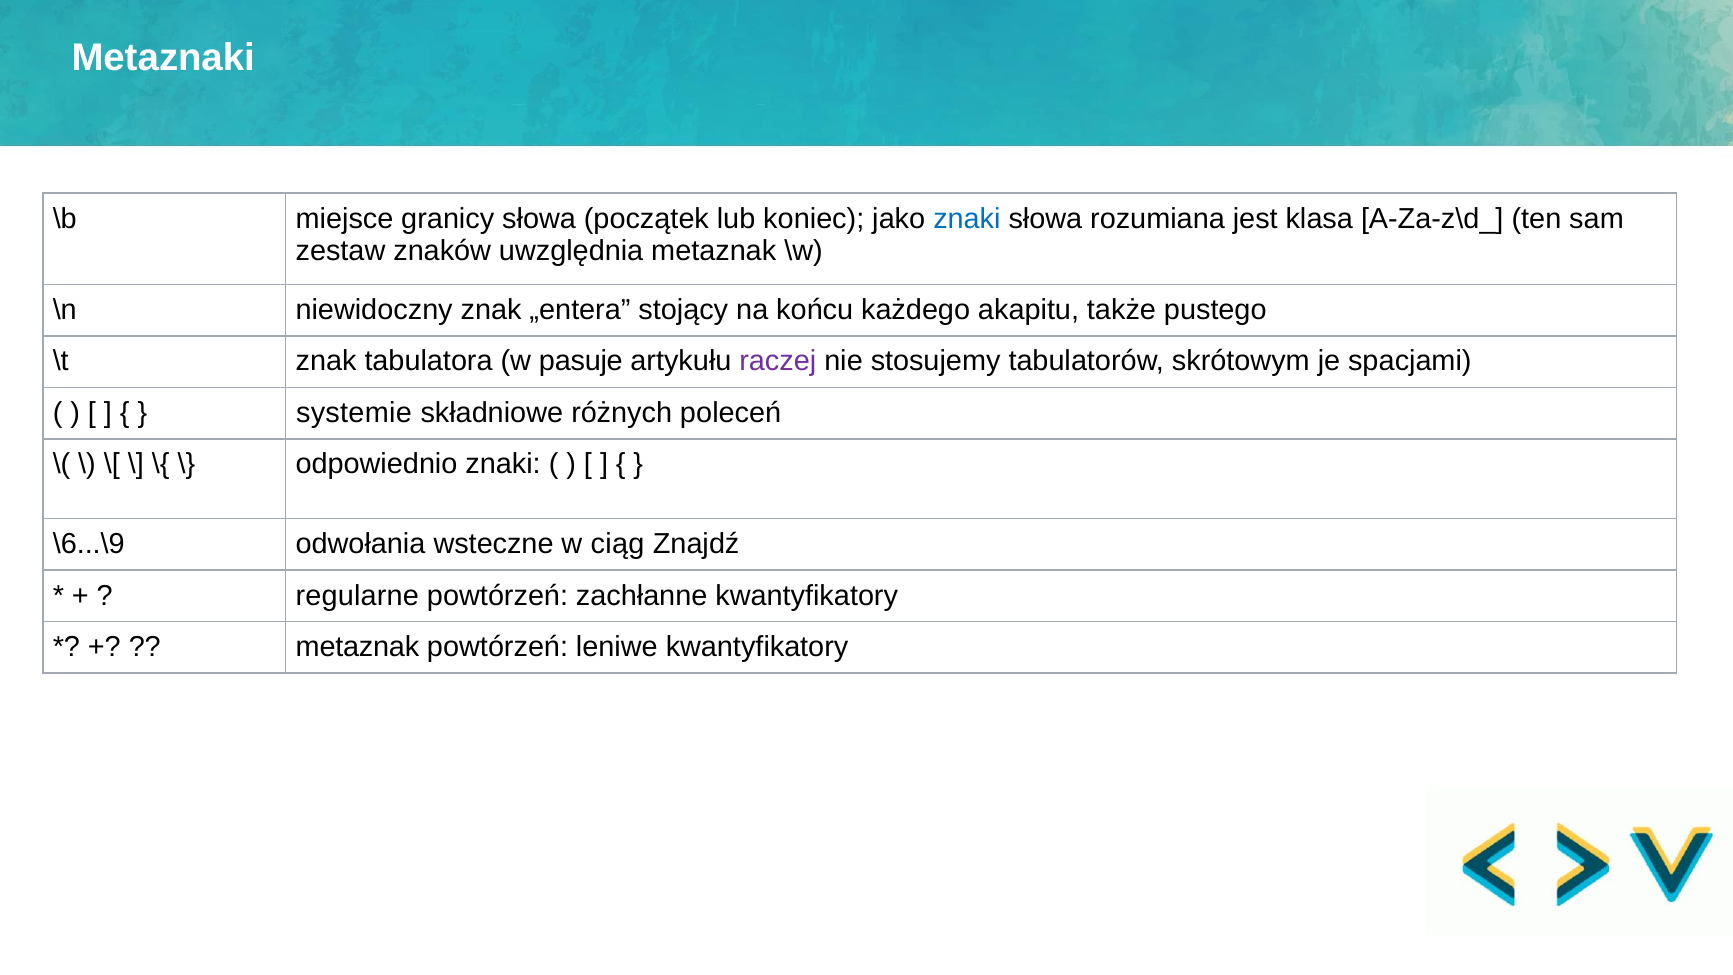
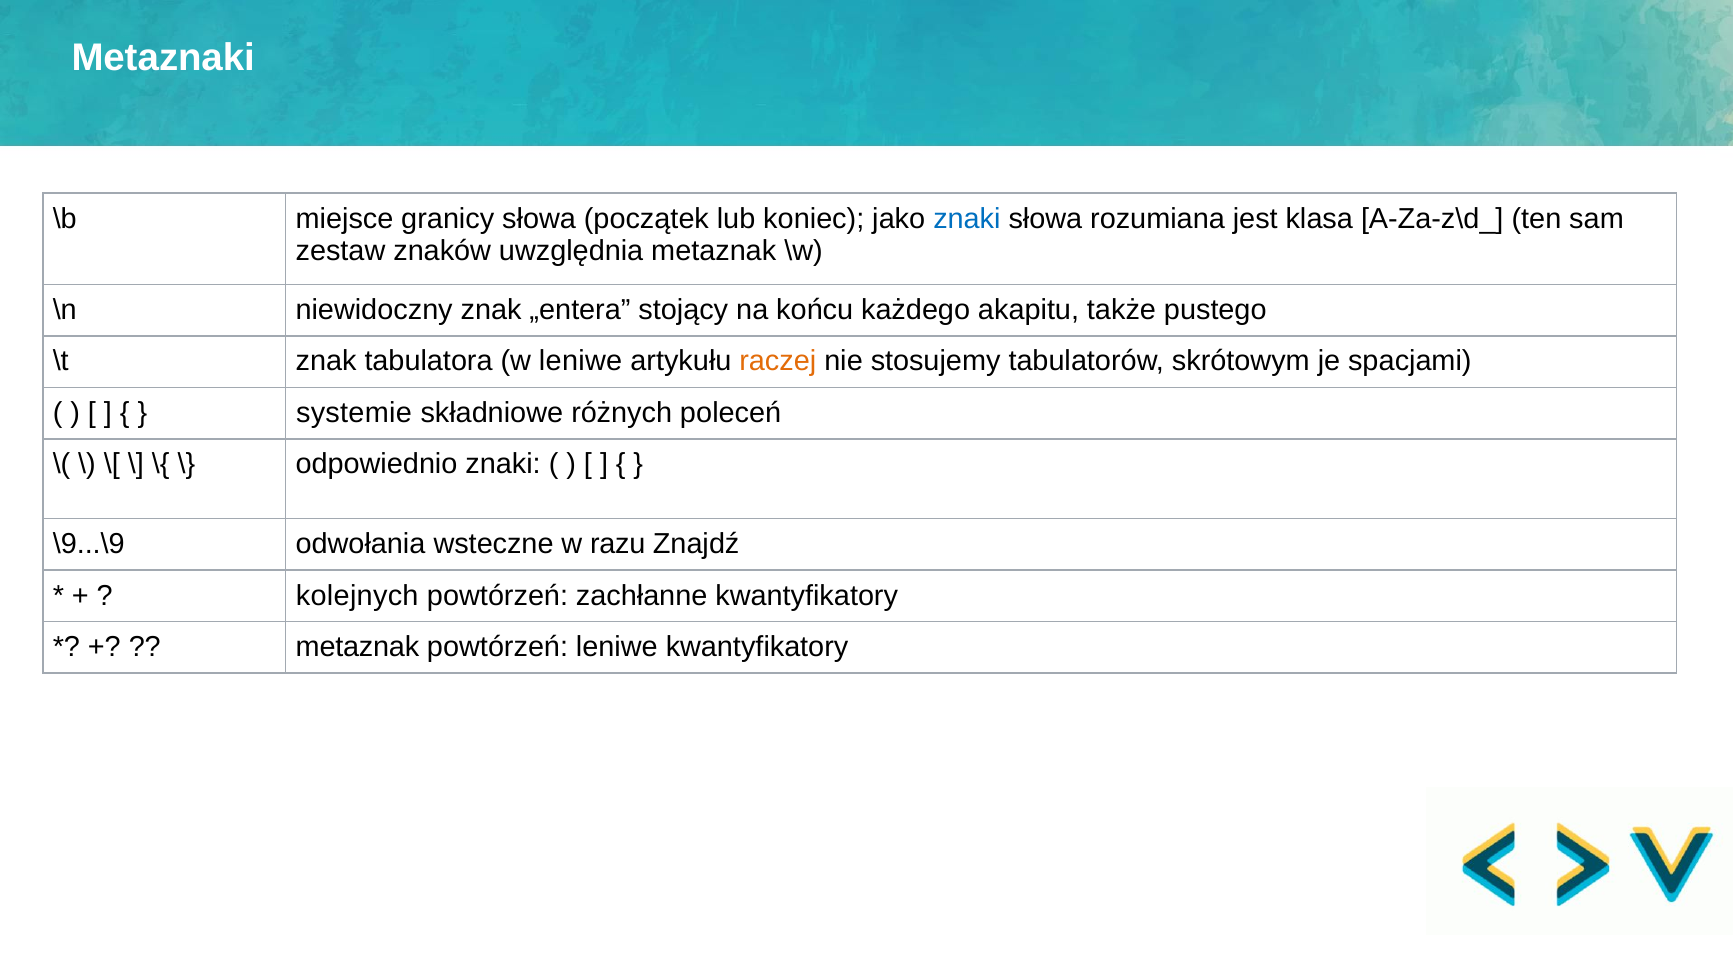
w pasuje: pasuje -> leniwe
raczej colour: purple -> orange
\6...\9: \6...\9 -> \9...\9
ciąg: ciąg -> razu
regularne: regularne -> kolejnych
